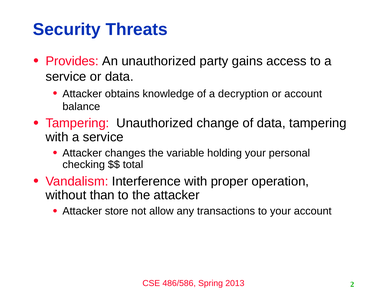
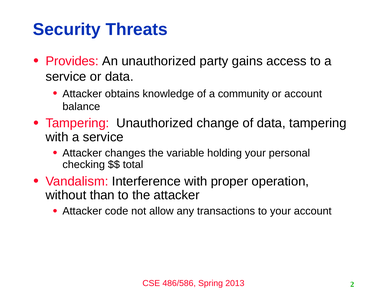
decryption: decryption -> community
store: store -> code
